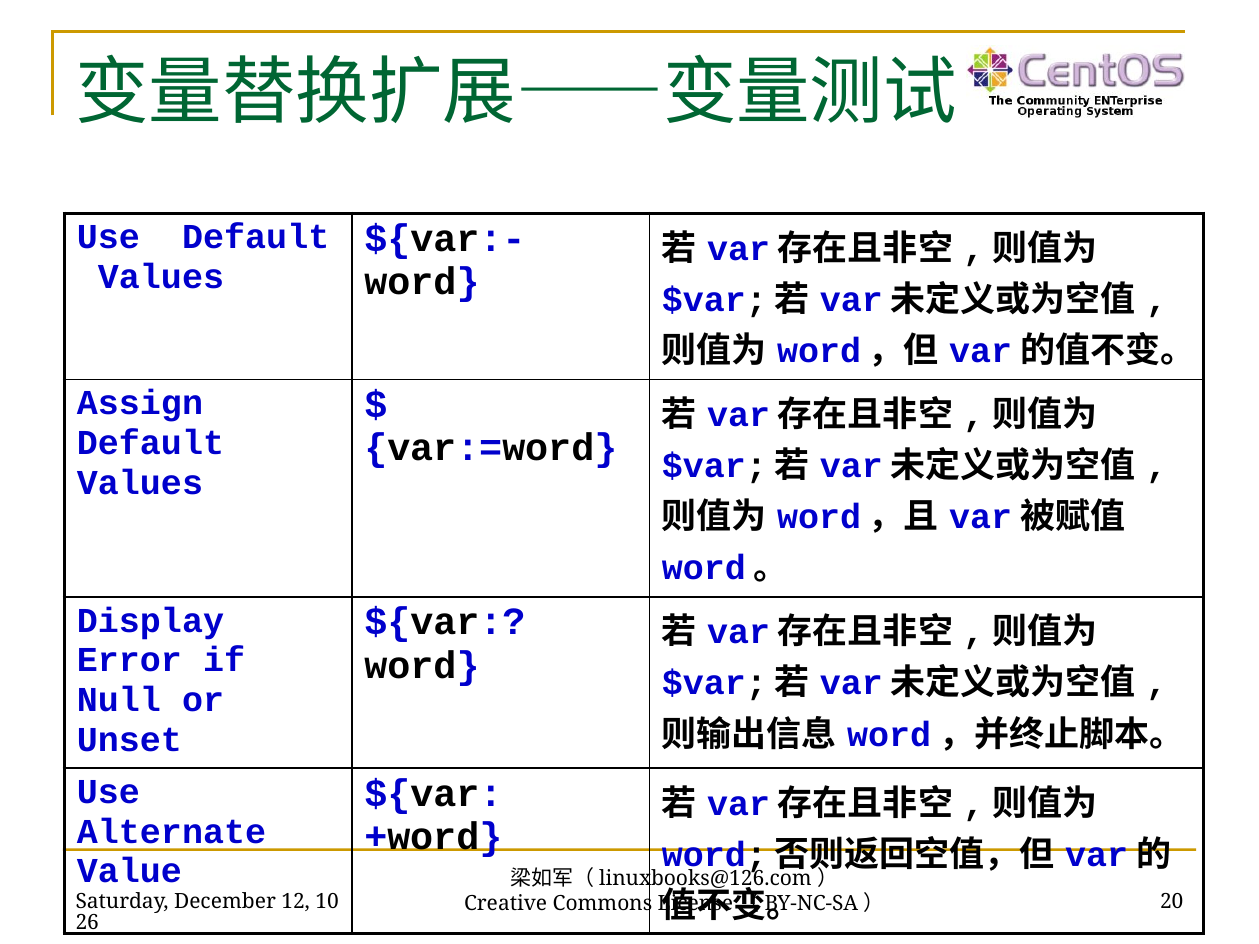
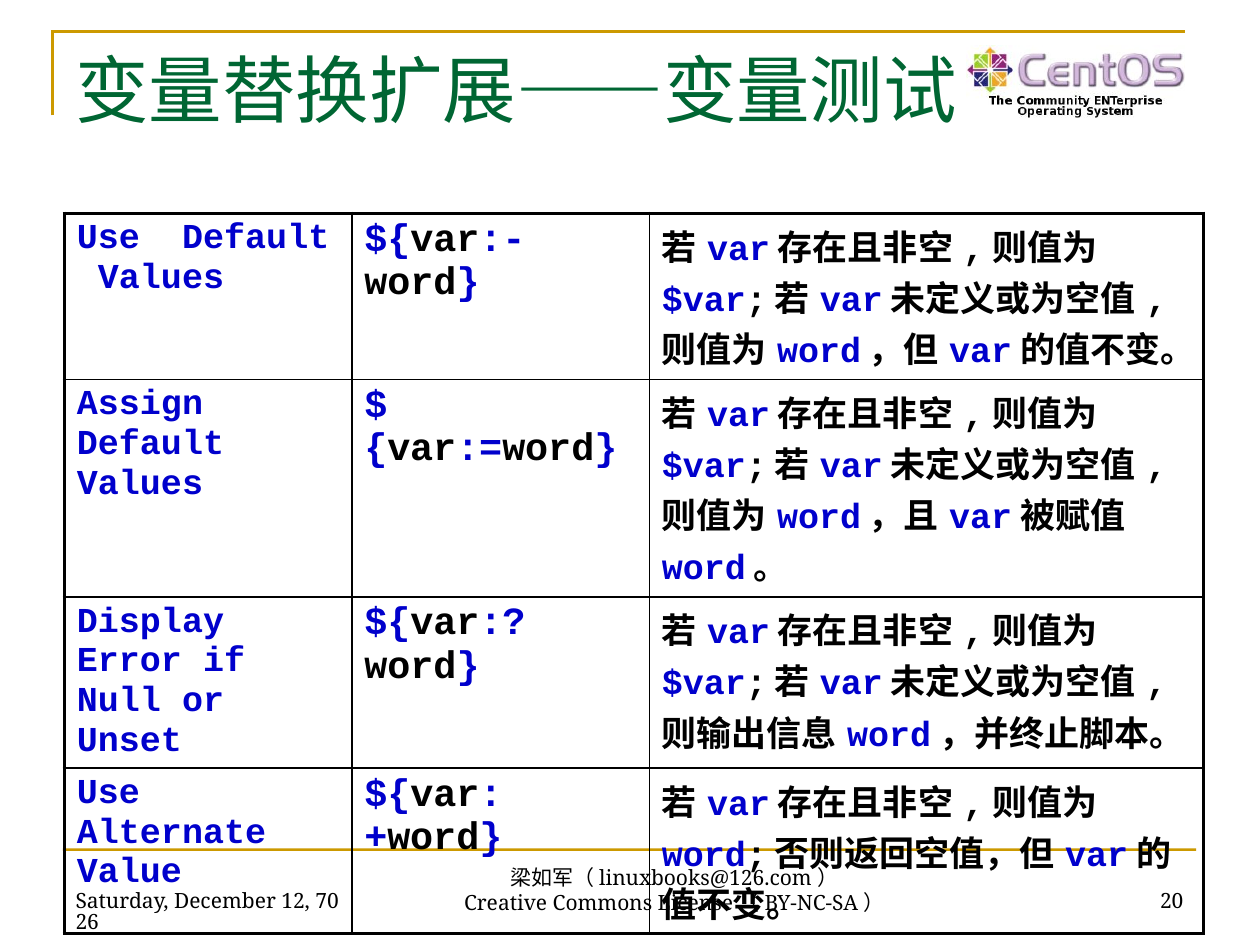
10: 10 -> 70
